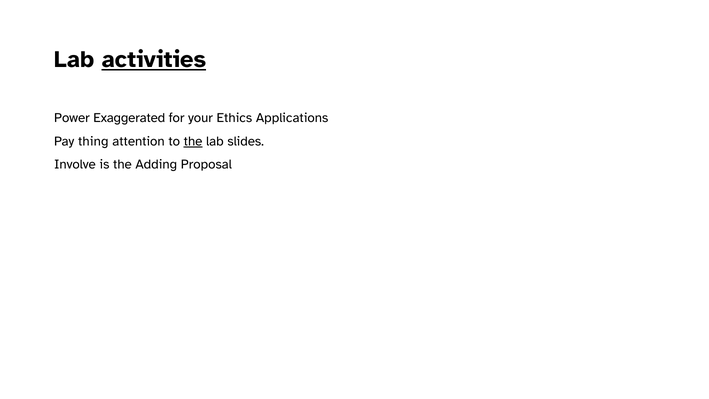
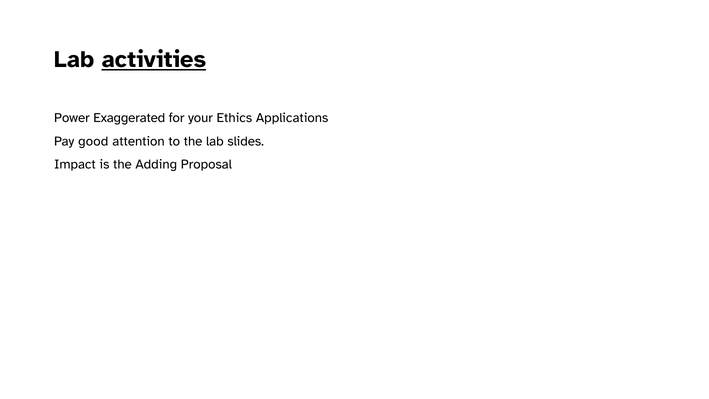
thing: thing -> good
the at (193, 141) underline: present -> none
Involve: Involve -> Impact
